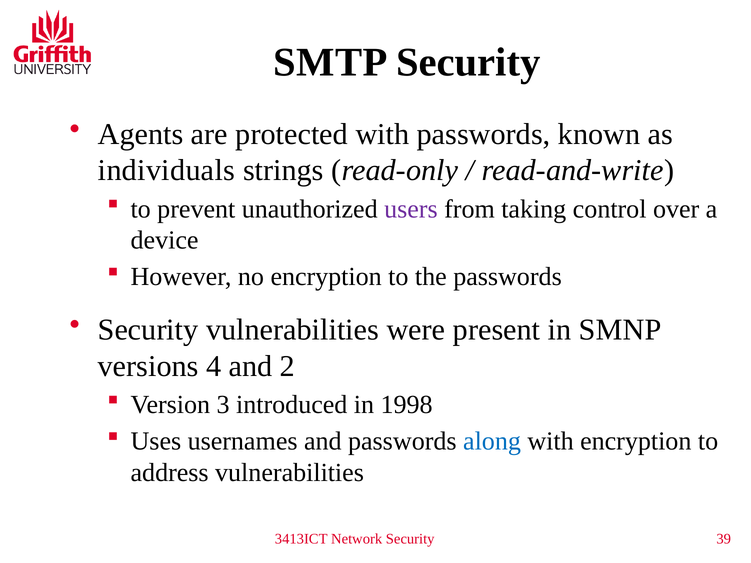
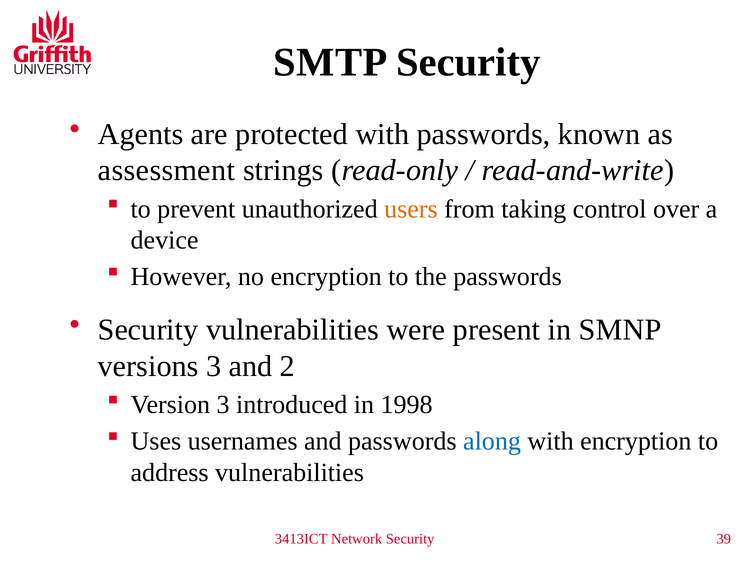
individuals: individuals -> assessment
users colour: purple -> orange
versions 4: 4 -> 3
